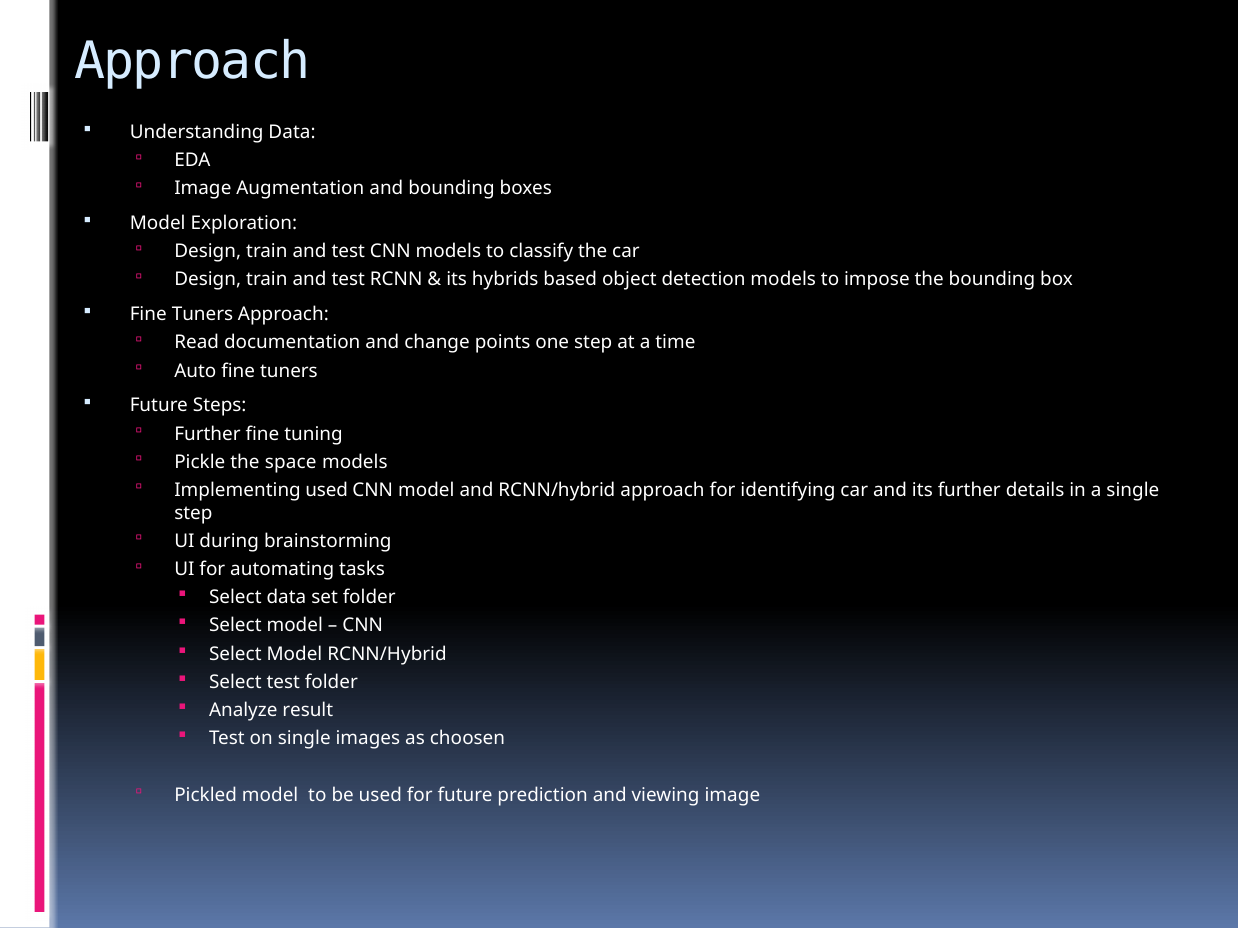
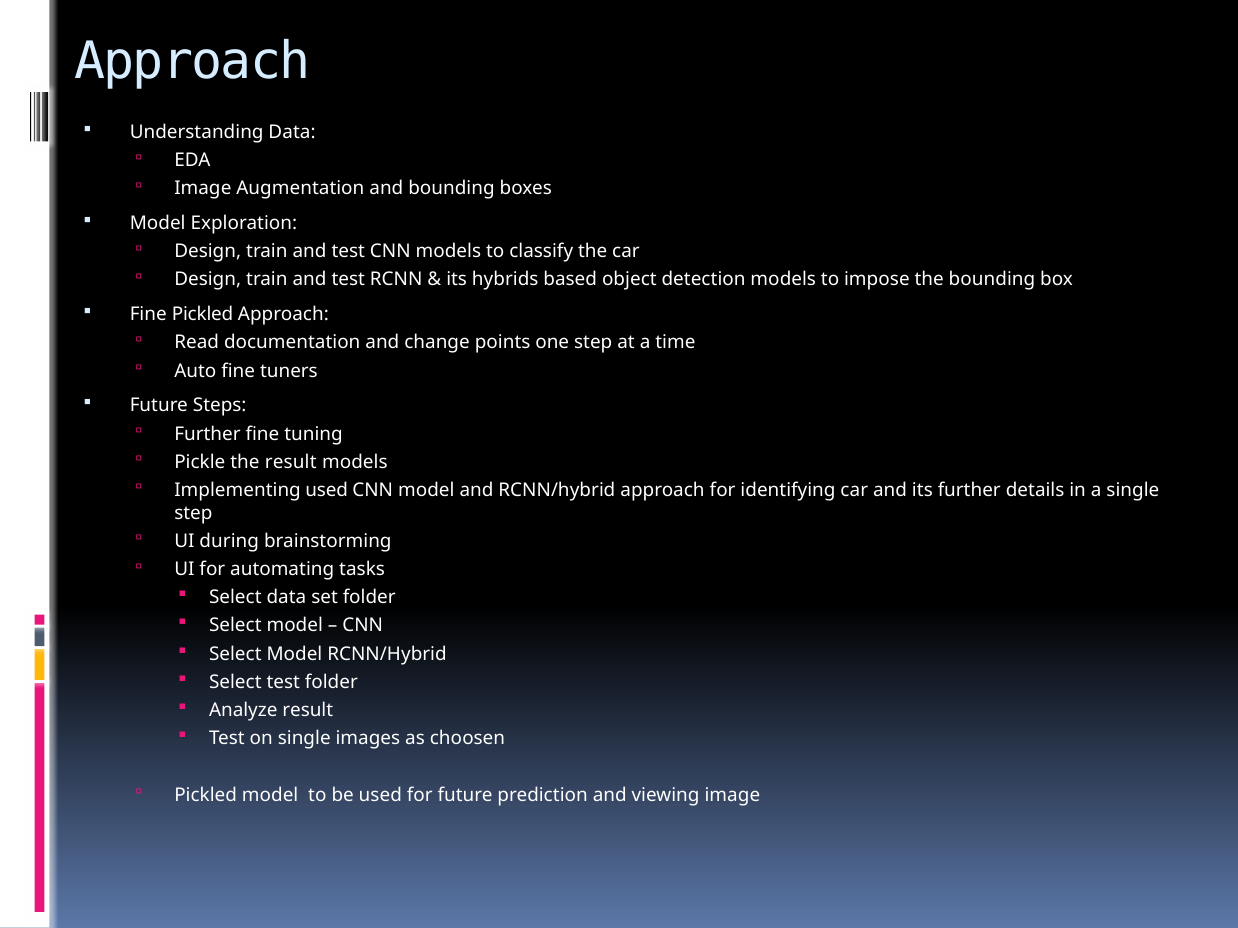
Tuners at (202, 315): Tuners -> Pickled
the space: space -> result
